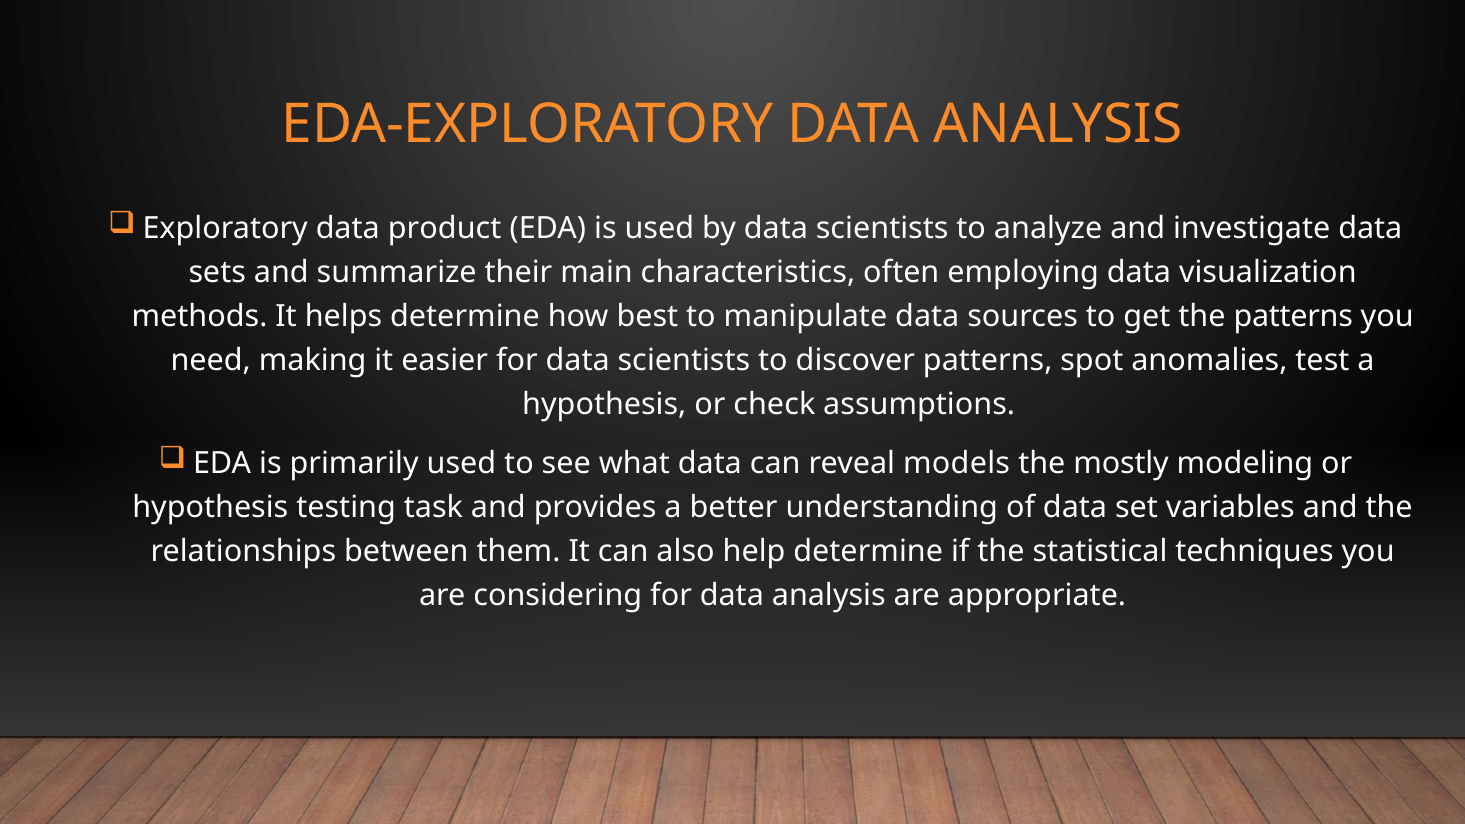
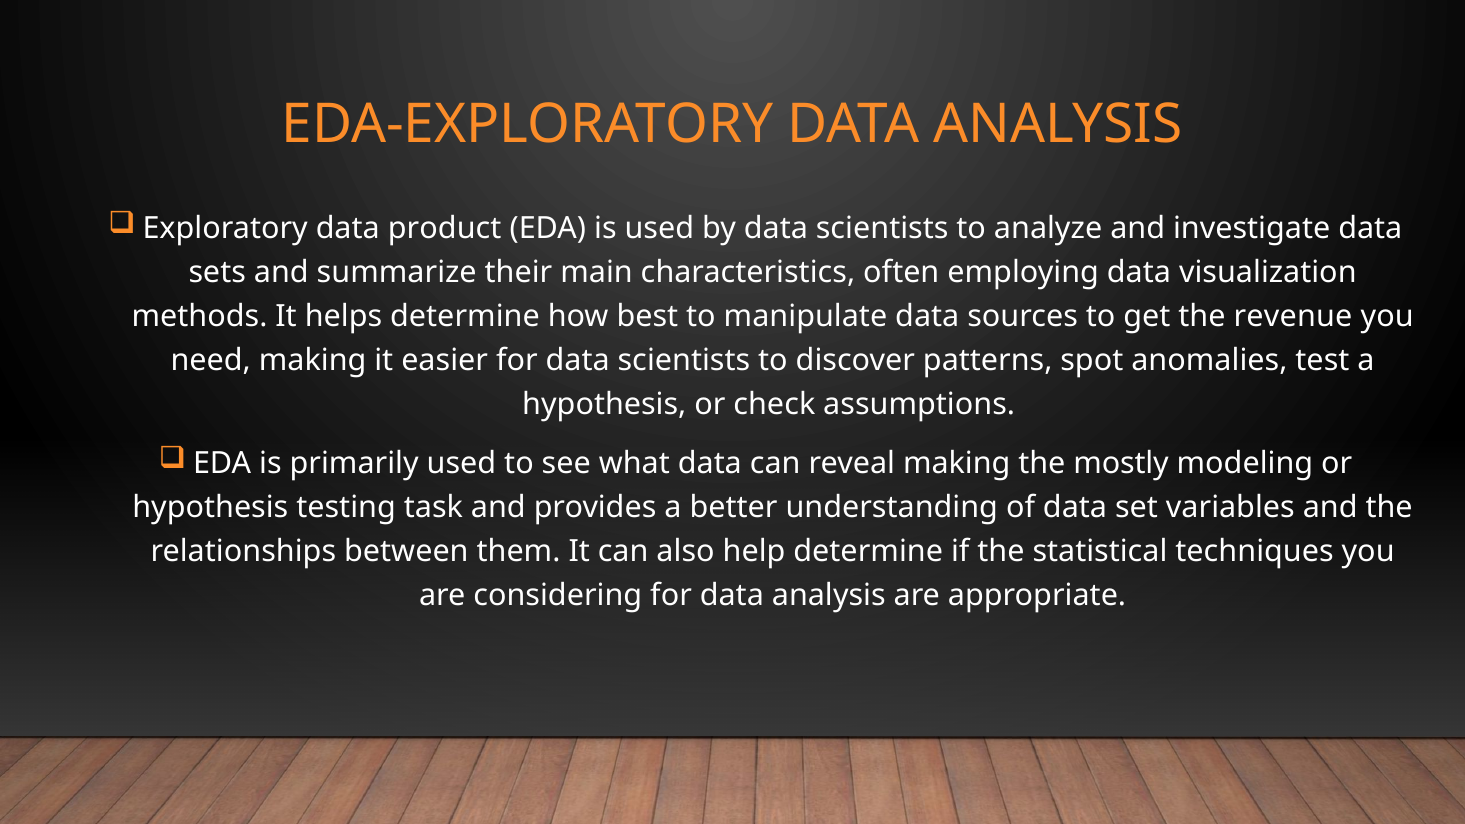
the patterns: patterns -> revenue
reveal models: models -> making
